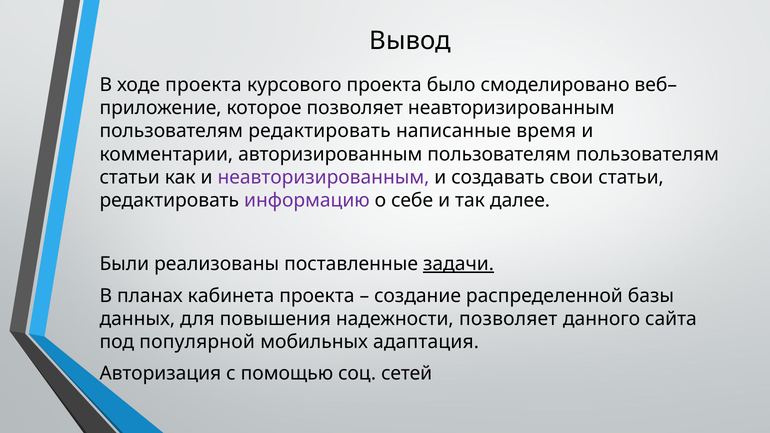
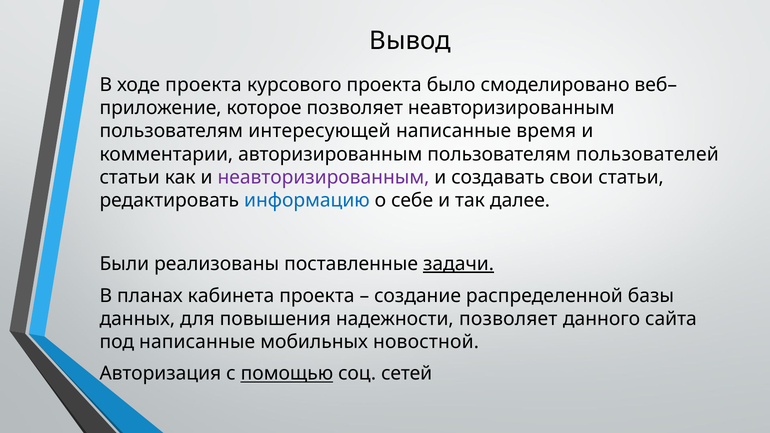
пользователям редактировать: редактировать -> интересующей
пользователям пользователям: пользователям -> пользователей
информацию colour: purple -> blue
под популярной: популярной -> написанные
адаптация: адаптация -> новостной
помощью underline: none -> present
